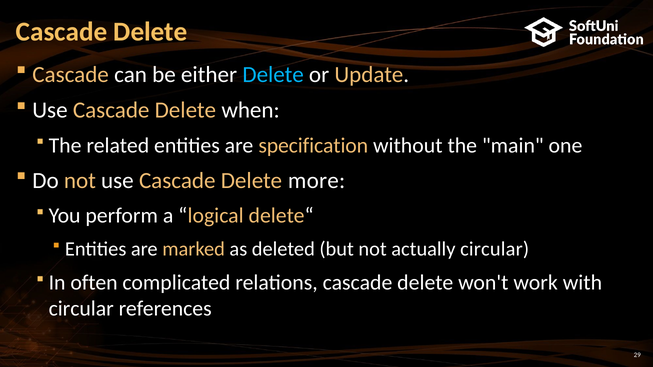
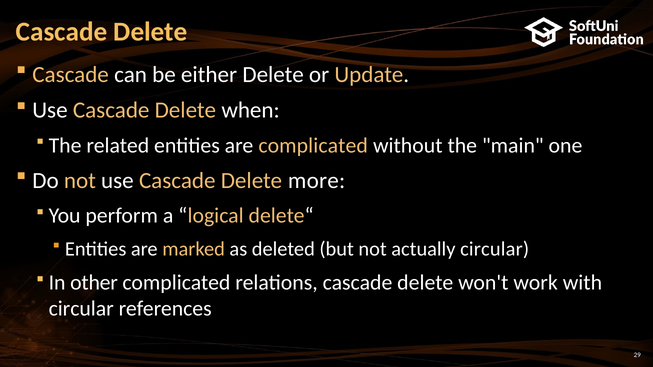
Delete at (273, 75) colour: light blue -> white
are specification: specification -> complicated
often: often -> other
